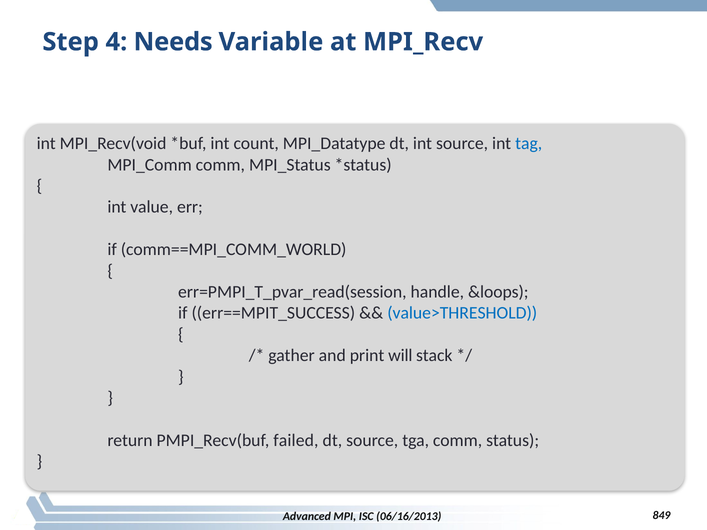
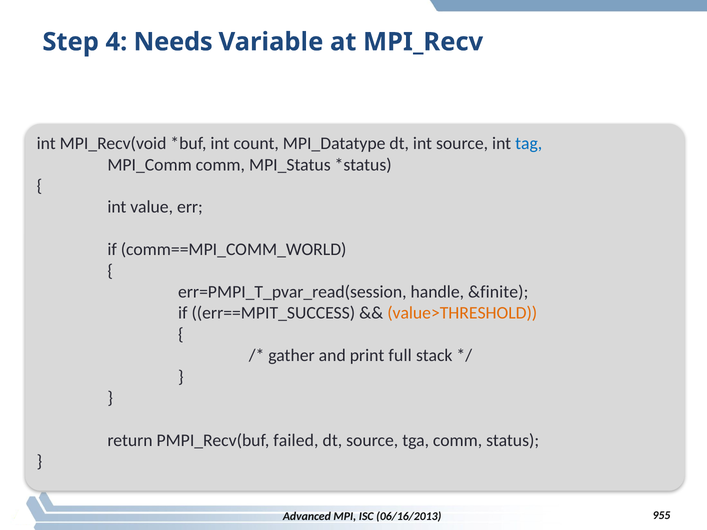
&loops: &loops -> &finite
value>THRESHOLD colour: blue -> orange
will: will -> full
849: 849 -> 955
